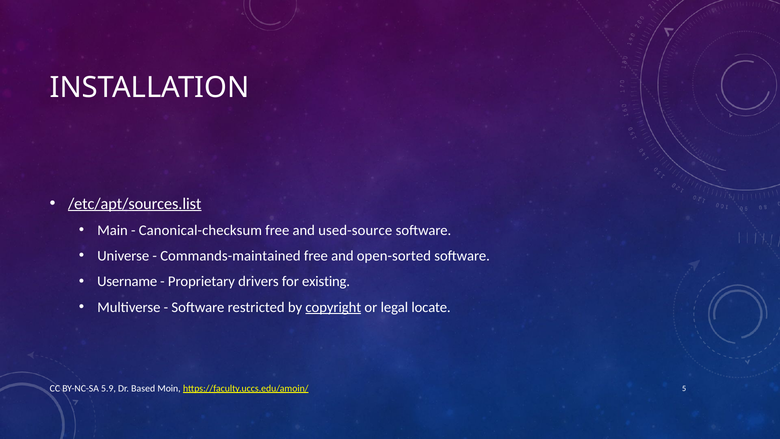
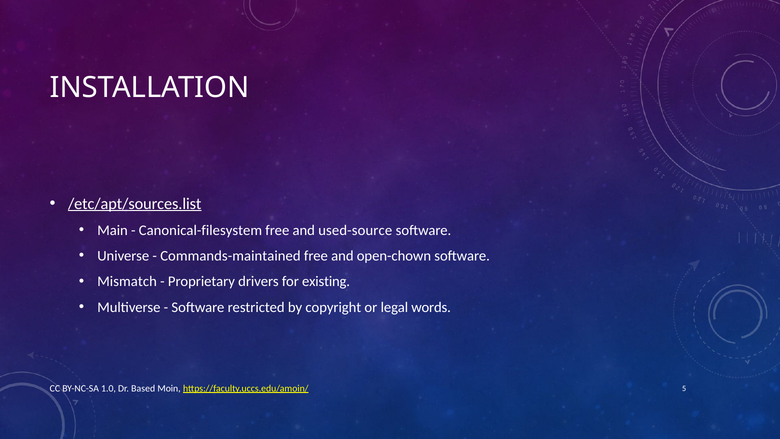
Canonical-checksum: Canonical-checksum -> Canonical-filesystem
open-sorted: open-sorted -> open-chown
Username: Username -> Mismatch
copyright underline: present -> none
locate: locate -> words
5.9: 5.9 -> 1.0
